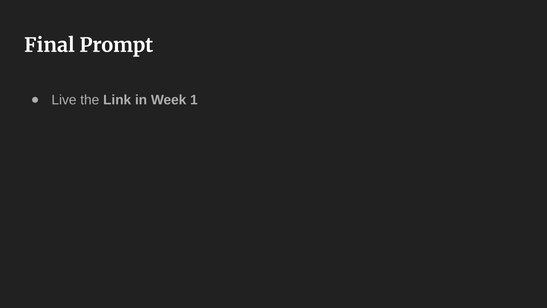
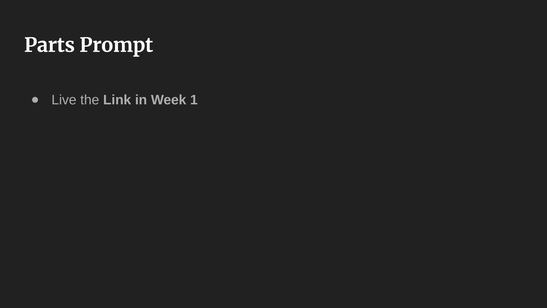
Final: Final -> Parts
